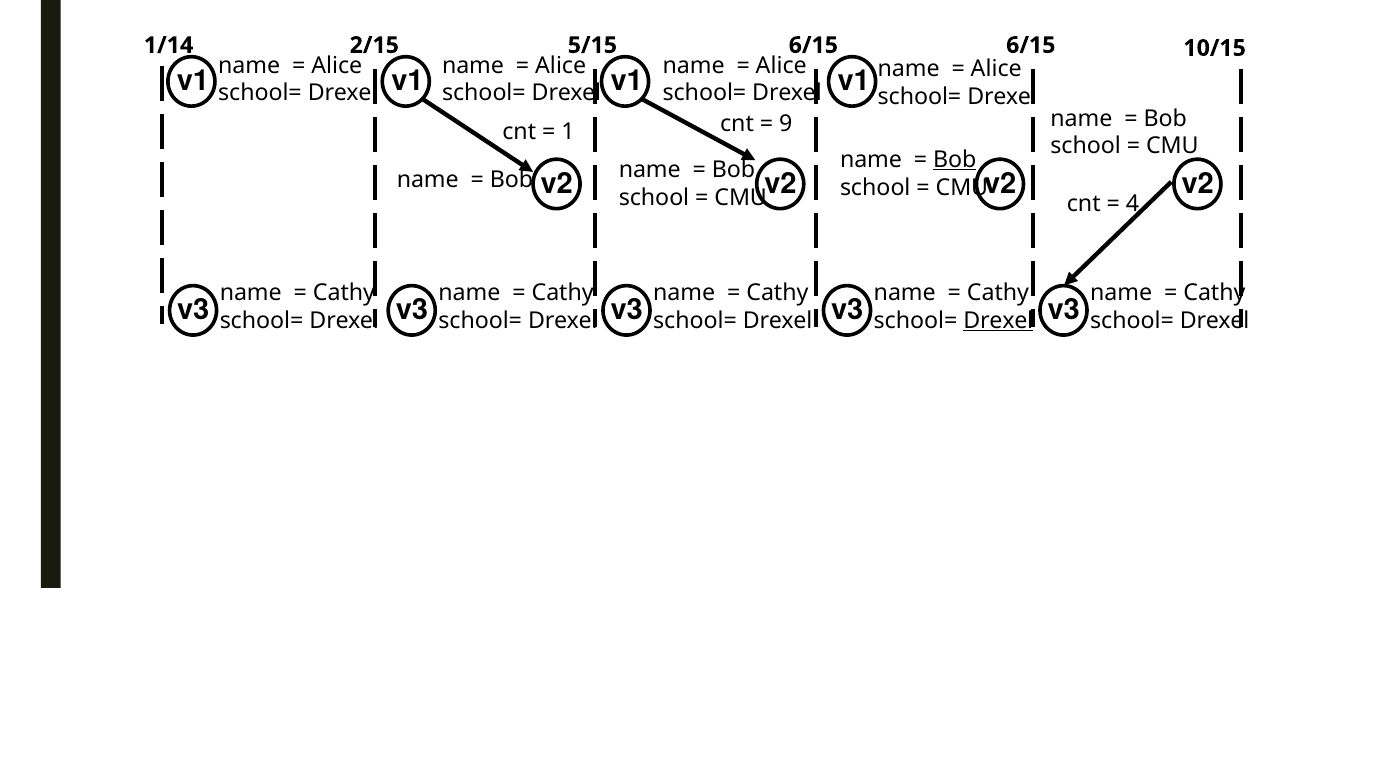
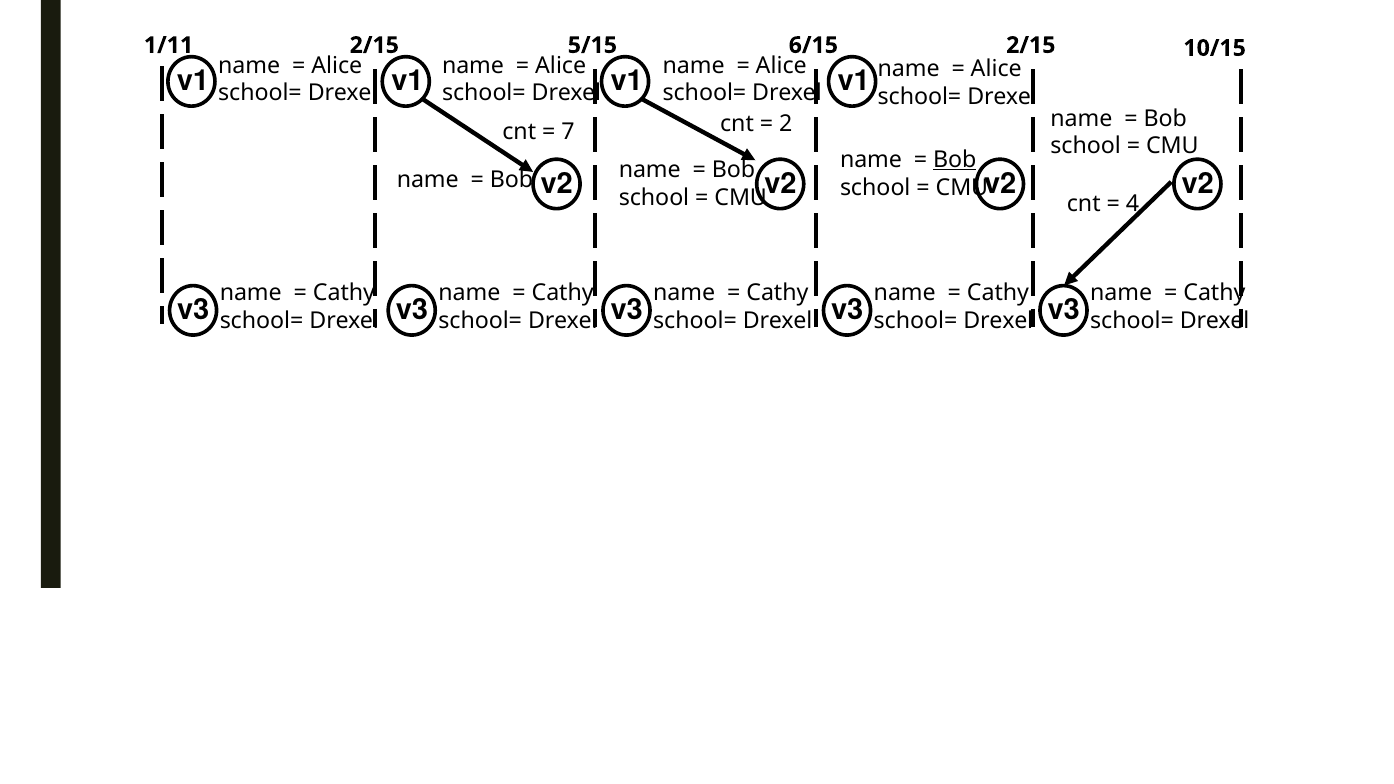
1/14: 1/14 -> 1/11
6/15 at (1031, 45): 6/15 -> 2/15
9: 9 -> 2
1: 1 -> 7
Drexel at (998, 320) underline: present -> none
